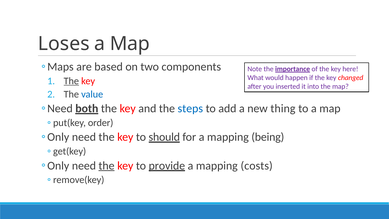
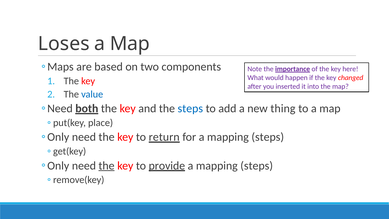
The at (71, 81) underline: present -> none
order: order -> place
should: should -> return
for a mapping being: being -> steps
costs at (257, 165): costs -> steps
